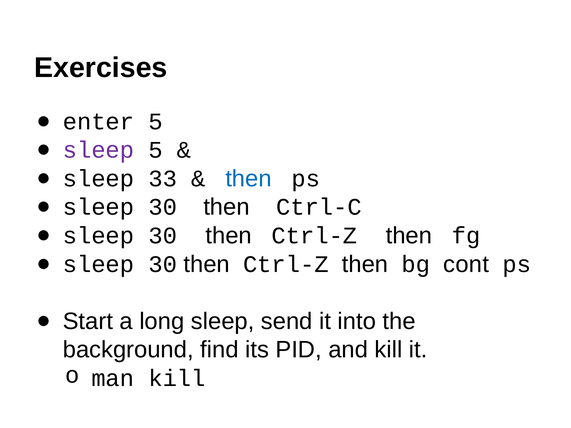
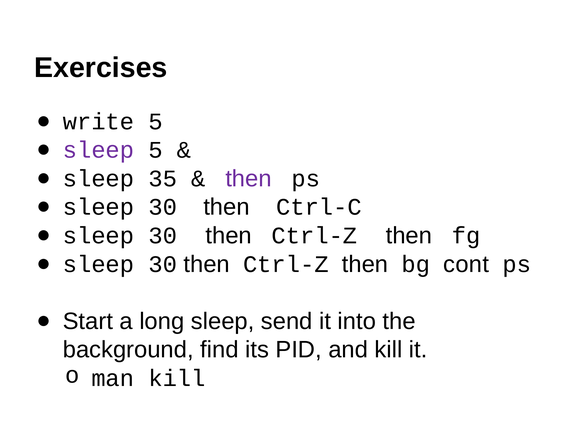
enter: enter -> write
33: 33 -> 35
then at (248, 179) colour: blue -> purple
